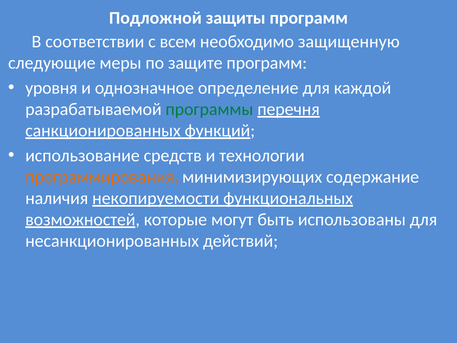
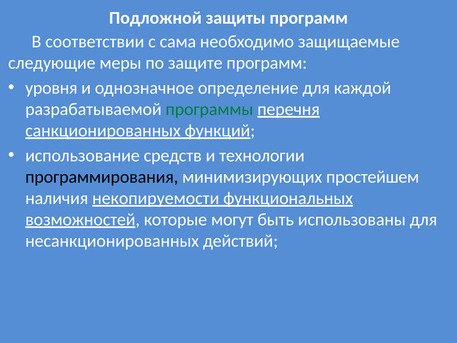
всем: всем -> сама
защищенную: защищенную -> защищаемые
программирования colour: orange -> black
содержание: содержание -> простейшем
